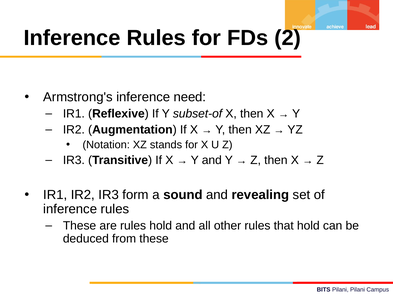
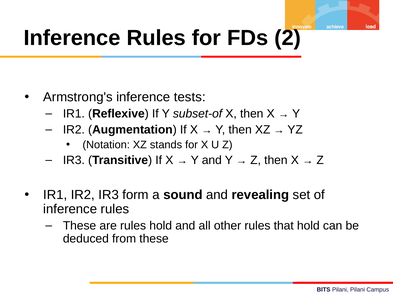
need: need -> tests
